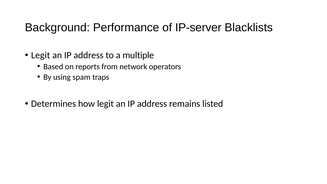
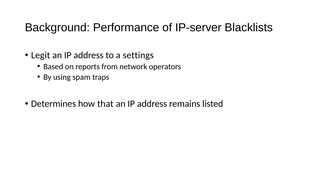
multiple: multiple -> settings
how legit: legit -> that
